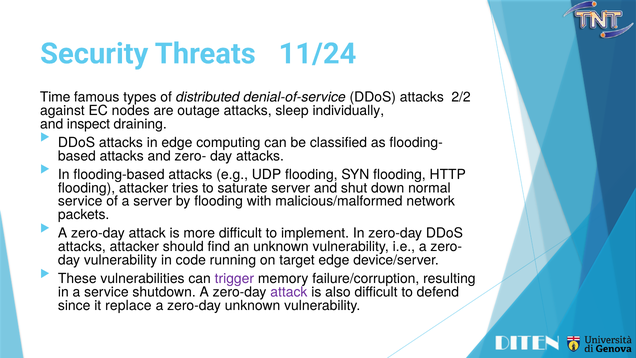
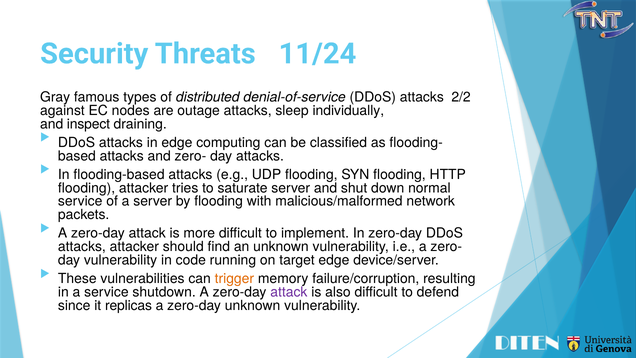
Time: Time -> Gray
trigger colour: purple -> orange
replace: replace -> replicas
